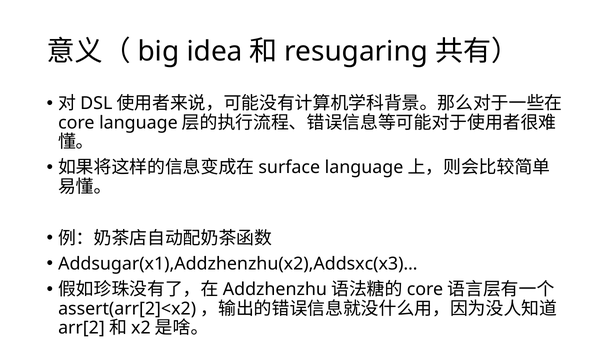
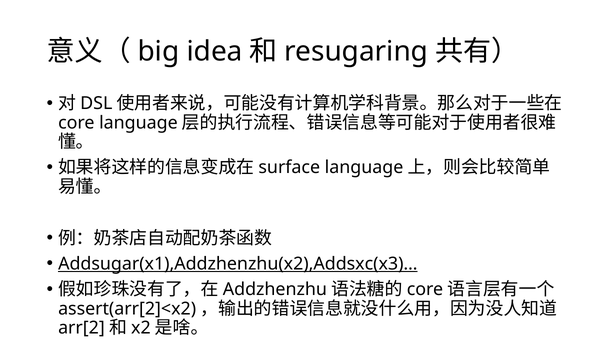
Addsugar(x1),Addzhenzhu(x2),Addsxc(x3)… underline: none -> present
